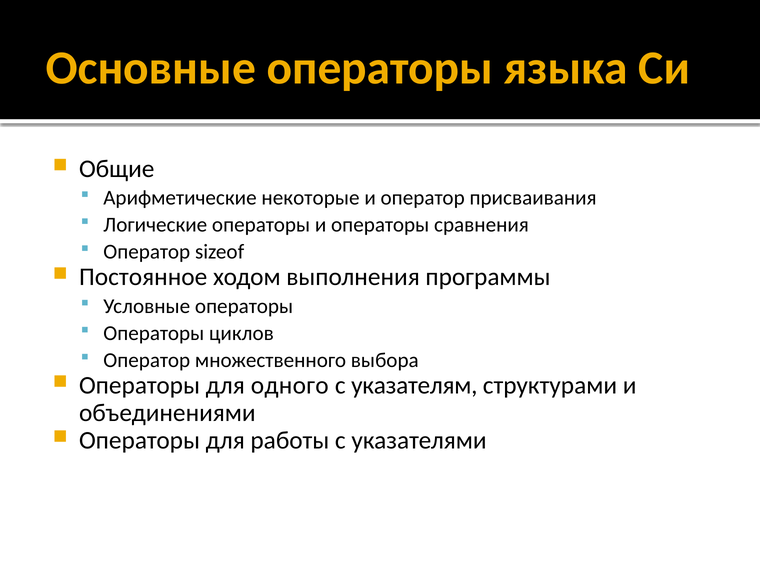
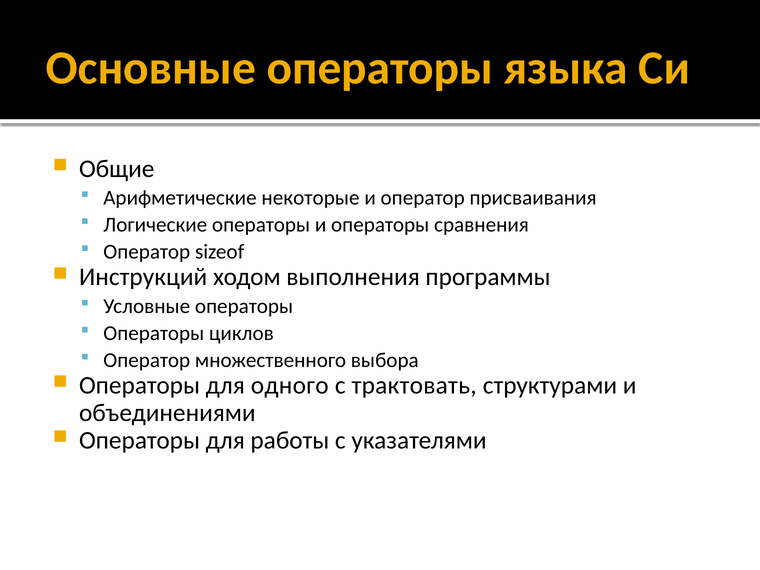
Постоянное: Постоянное -> Инструкций
указателям: указателям -> трактовать
